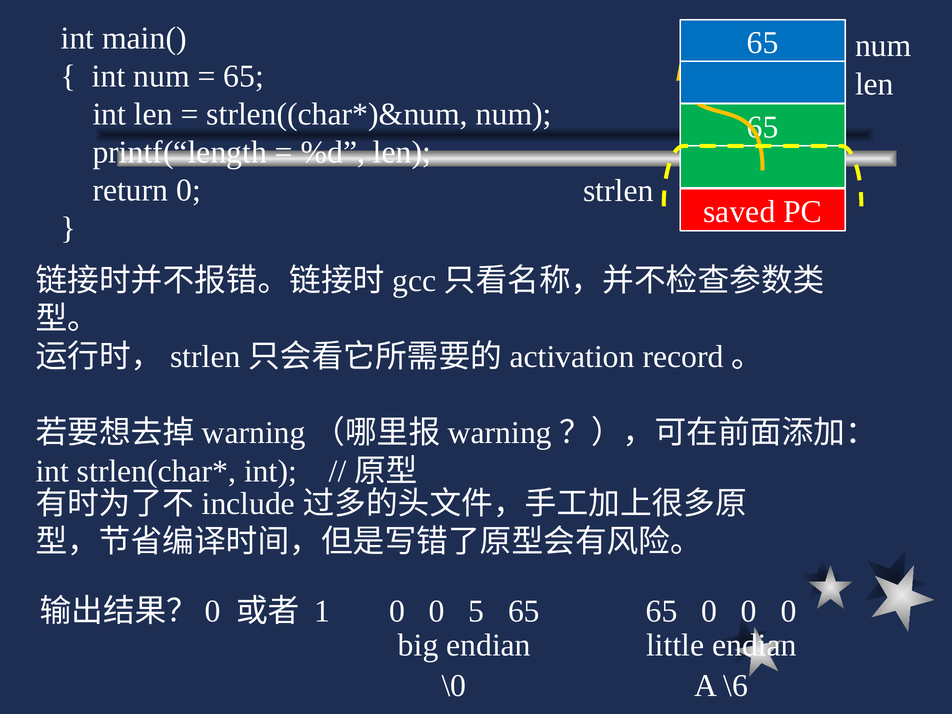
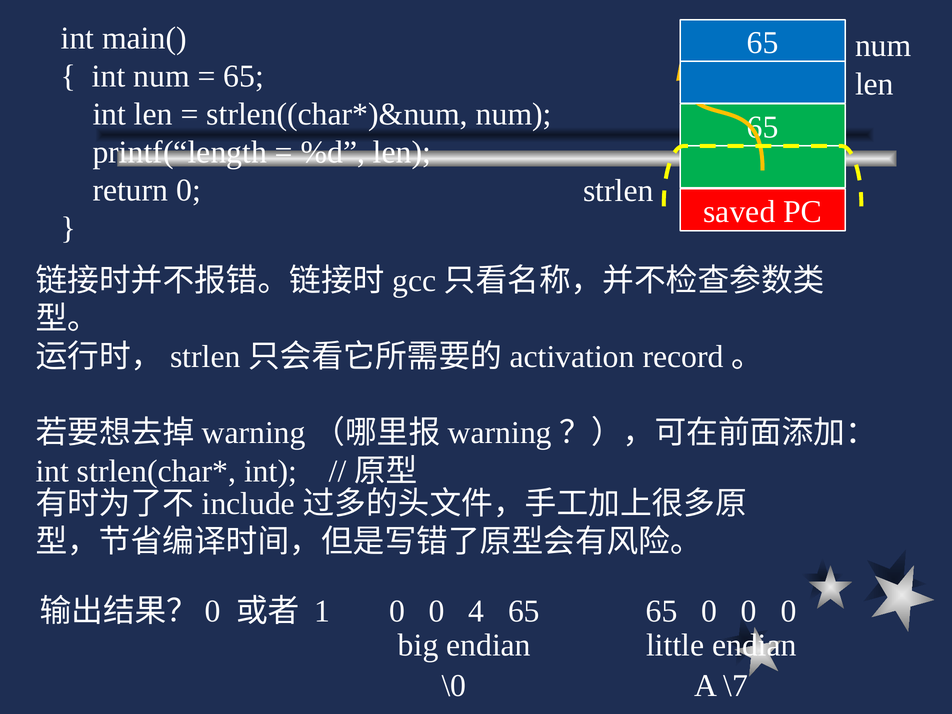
5: 5 -> 4
\6: \6 -> \7
